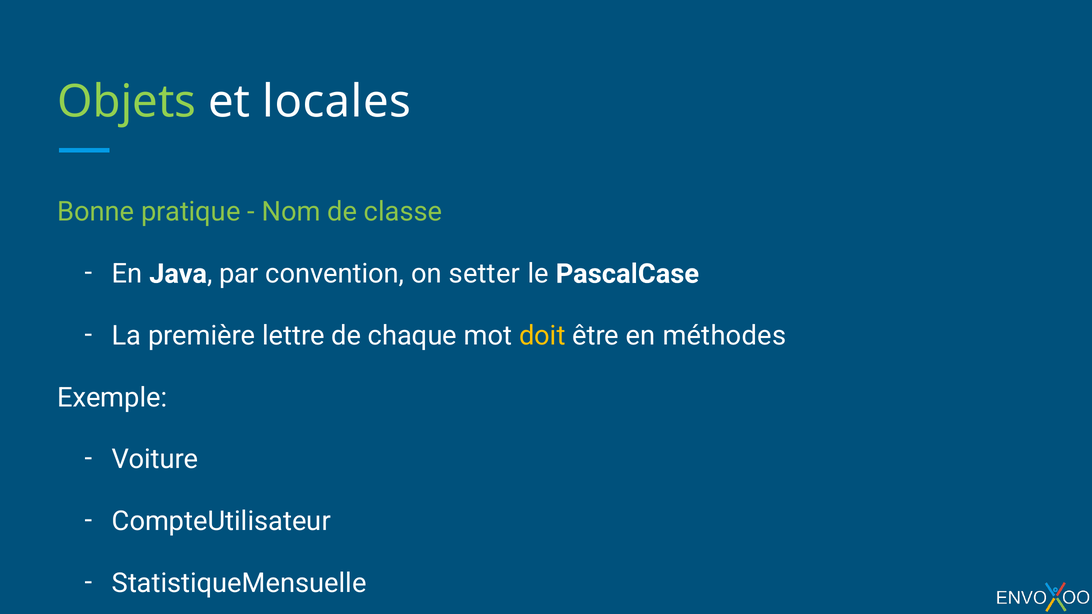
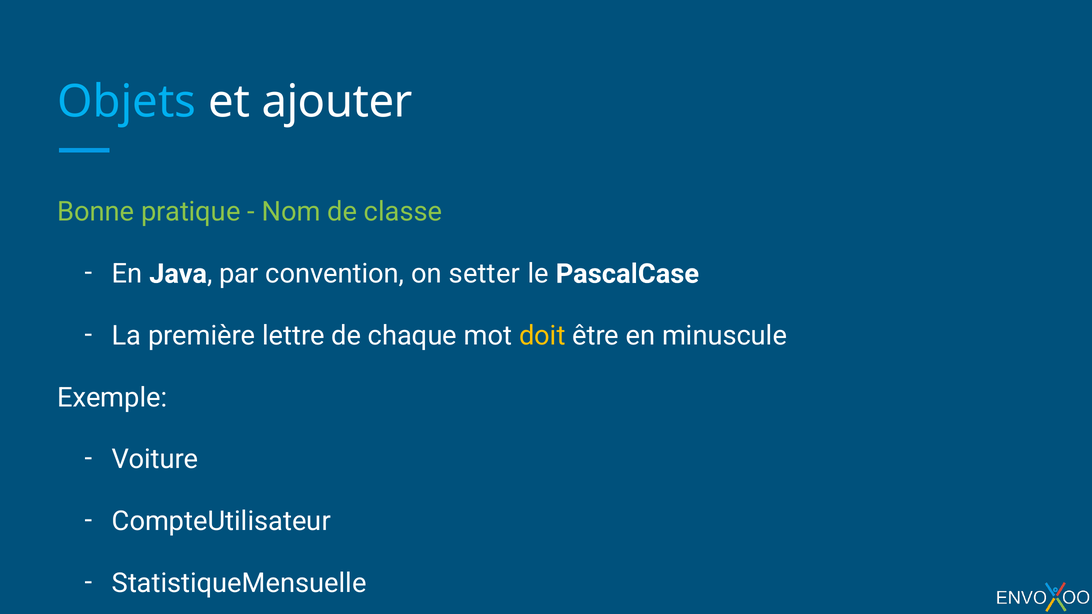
Objets colour: light green -> light blue
locales: locales -> ajouter
méthodes: méthodes -> minuscule
